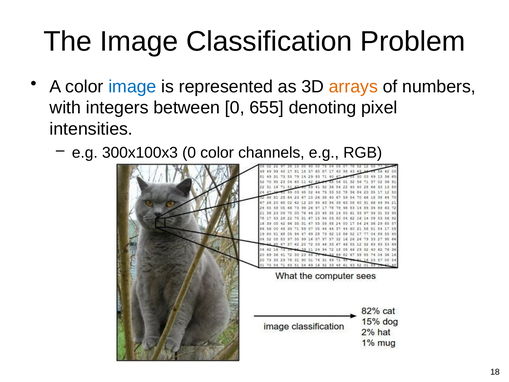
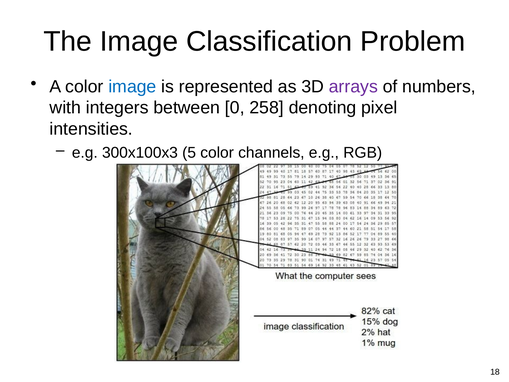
arrays colour: orange -> purple
655: 655 -> 258
300x100x3 0: 0 -> 5
